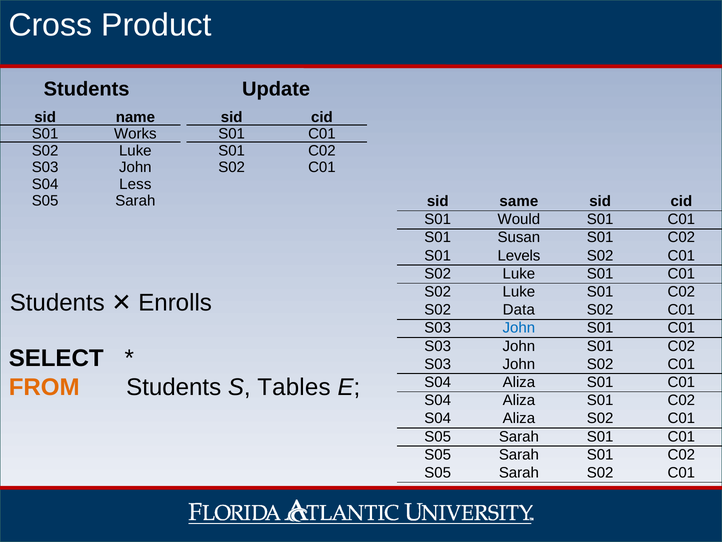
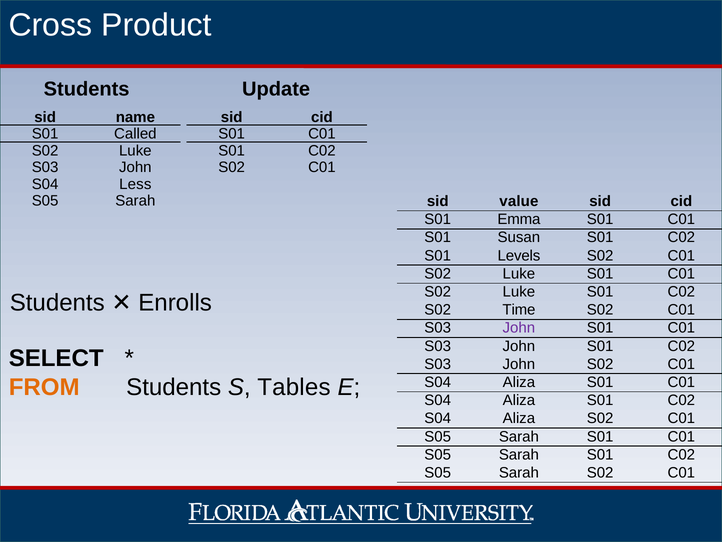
Works: Works -> Called
same: same -> value
Would: Would -> Emma
Data: Data -> Time
John at (519, 328) colour: blue -> purple
